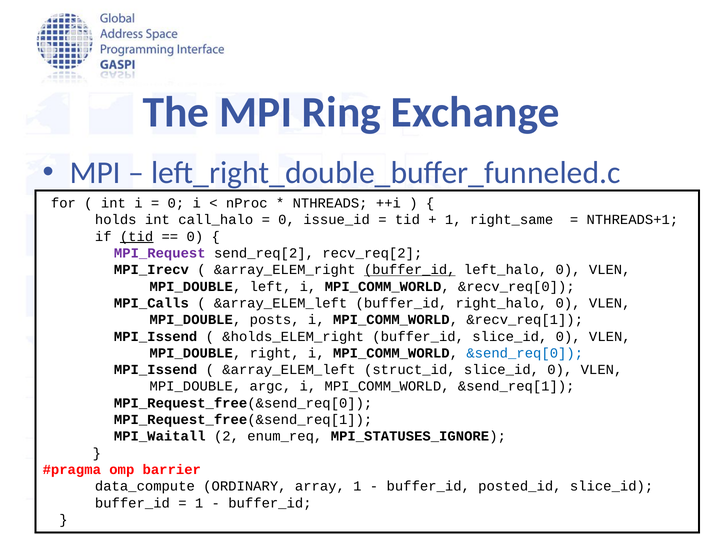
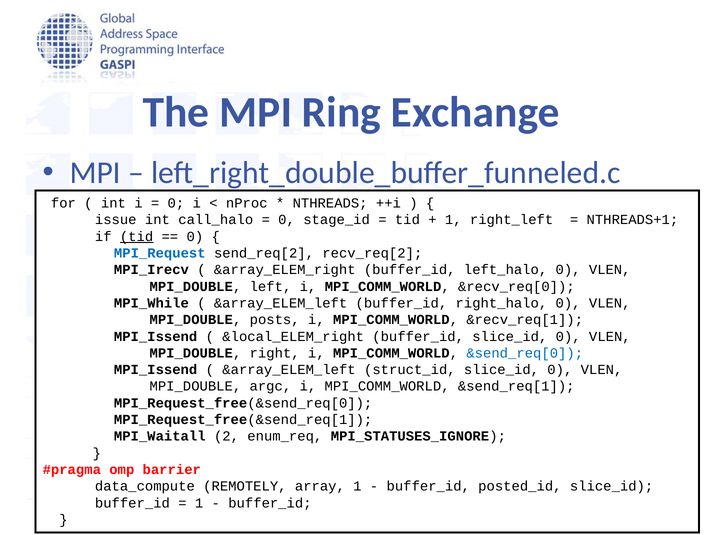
holds: holds -> issue
issue_id: issue_id -> stage_id
right_same: right_same -> right_left
MPI_Request colour: purple -> blue
buffer_id at (410, 270) underline: present -> none
MPI_Calls: MPI_Calls -> MPI_While
&holds_ELEM_right: &holds_ELEM_right -> &local_ELEM_right
ORDINARY: ORDINARY -> REMOTELY
